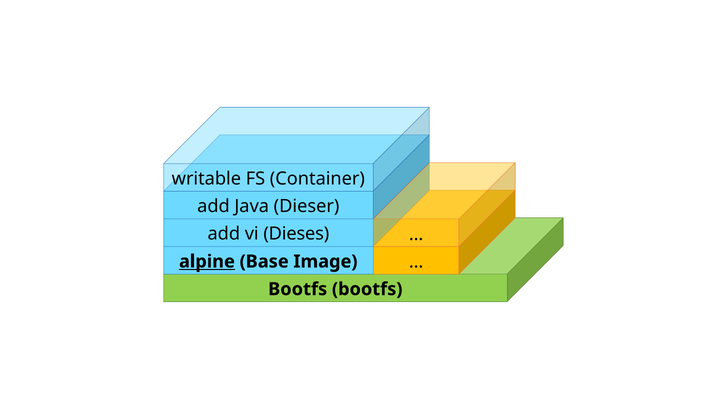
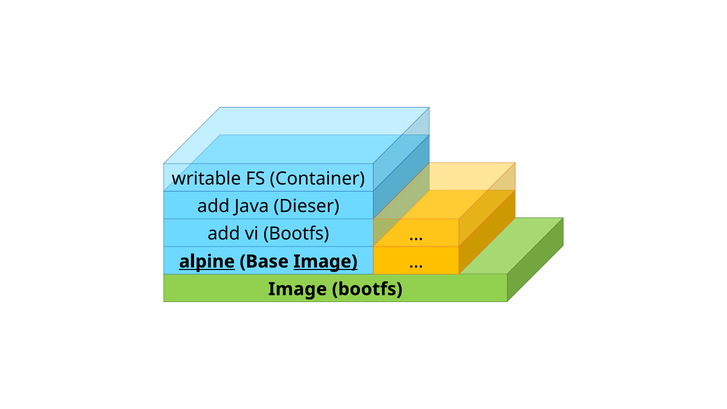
vi Dieses: Dieses -> Bootfs
Image at (325, 262) underline: none -> present
Bootfs at (298, 289): Bootfs -> Image
